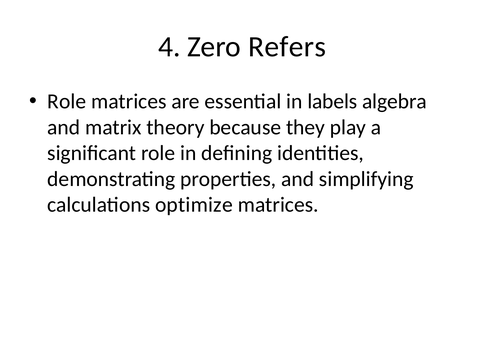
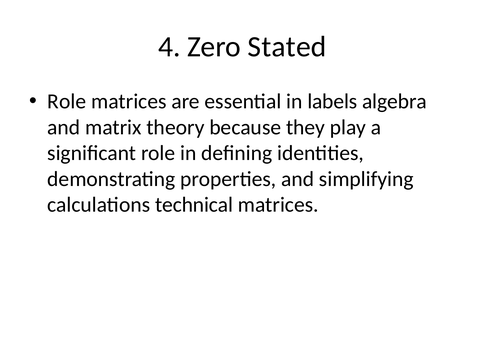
Refers: Refers -> Stated
optimize: optimize -> technical
